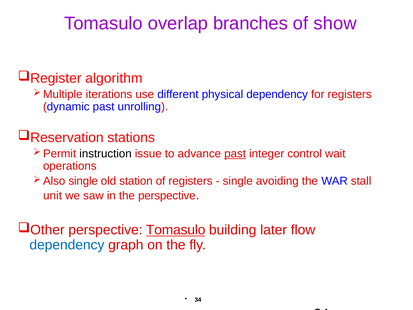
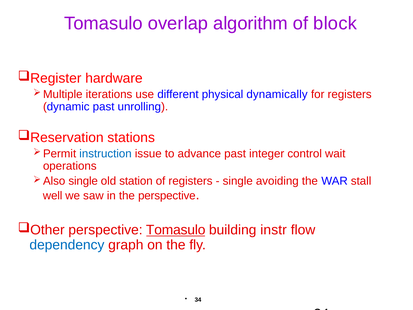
branches: branches -> algorithm
show: show -> block
algorithm: algorithm -> hardware
physical dependency: dependency -> dynamically
instruction colour: black -> blue
past at (235, 154) underline: present -> none
unit: unit -> well
later: later -> instr
